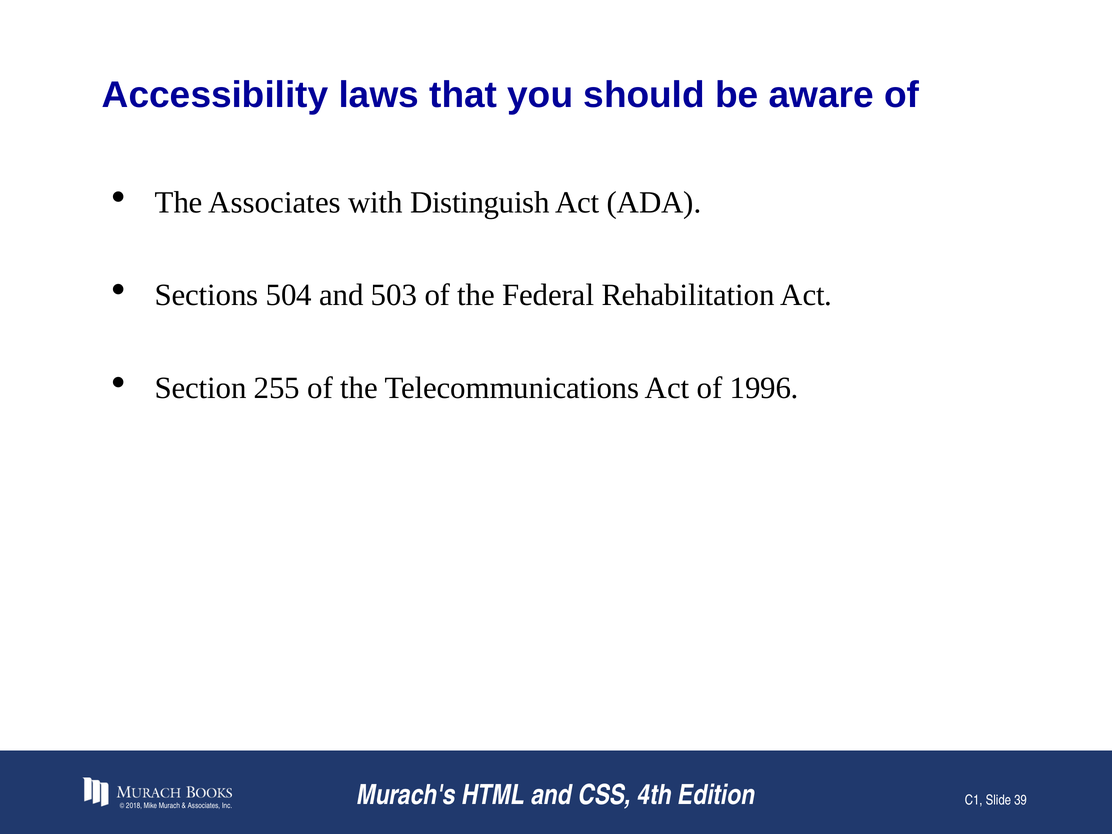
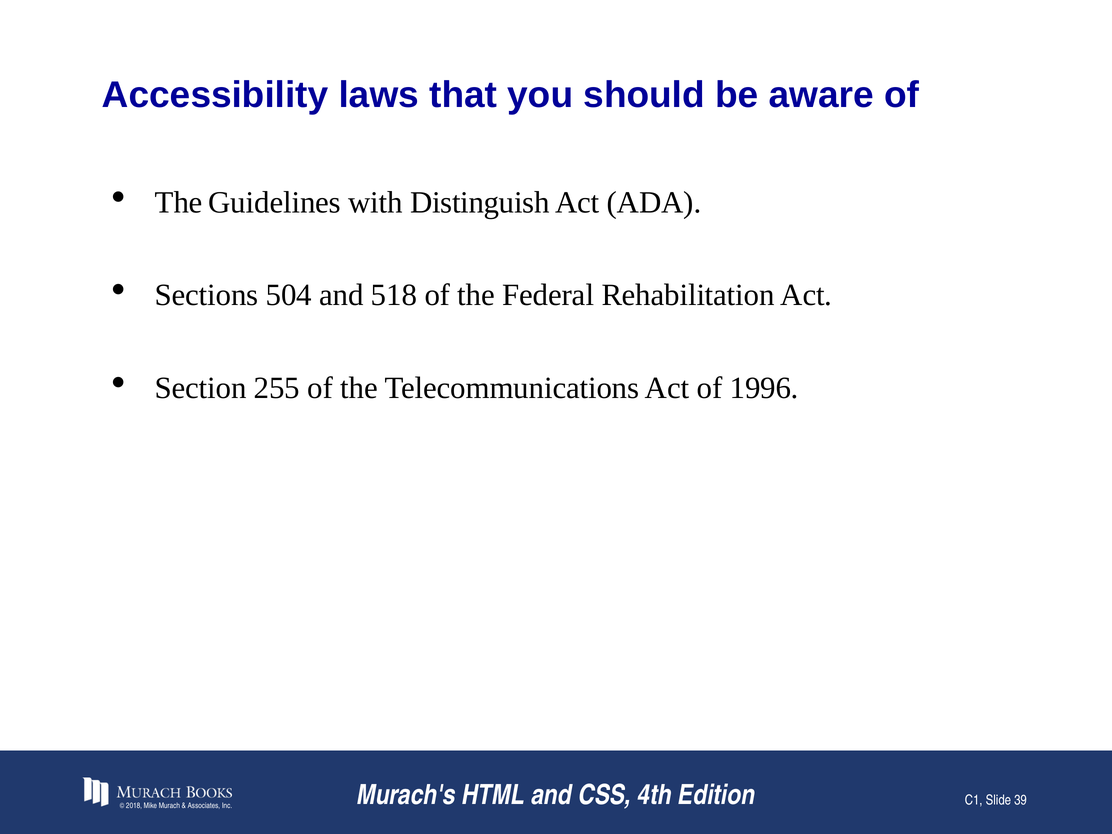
The Associates: Associates -> Guidelines
503: 503 -> 518
